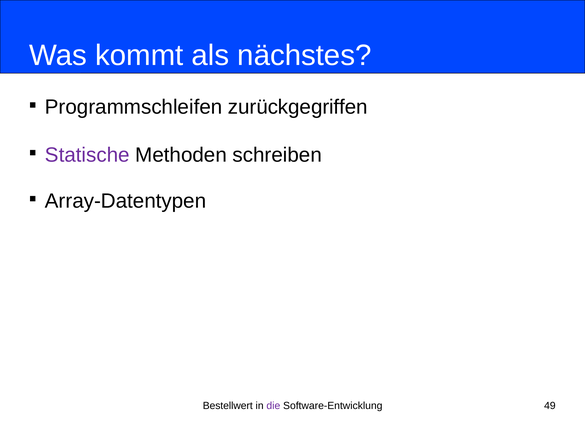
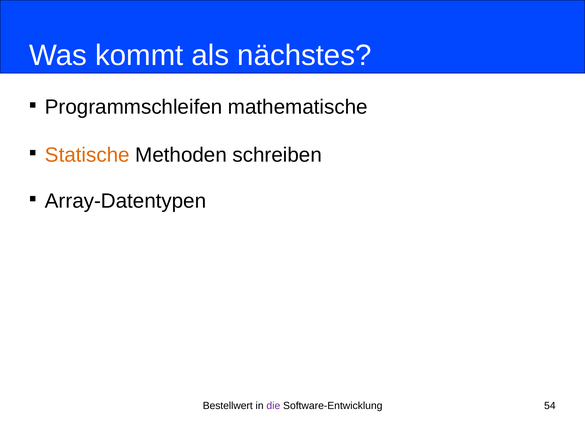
zurückgegriffen: zurückgegriffen -> mathematische
Statische colour: purple -> orange
49: 49 -> 54
